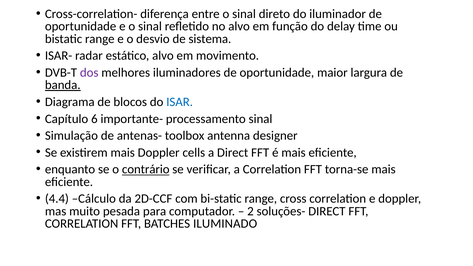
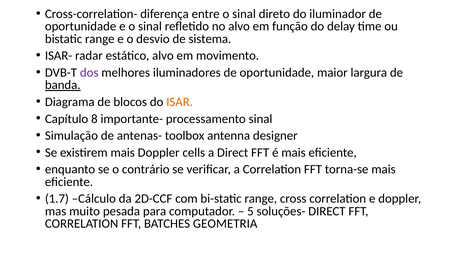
ISAR colour: blue -> orange
6: 6 -> 8
contrário underline: present -> none
4.4: 4.4 -> 1.7
2: 2 -> 5
ILUMINADO: ILUMINADO -> GEOMETRIA
